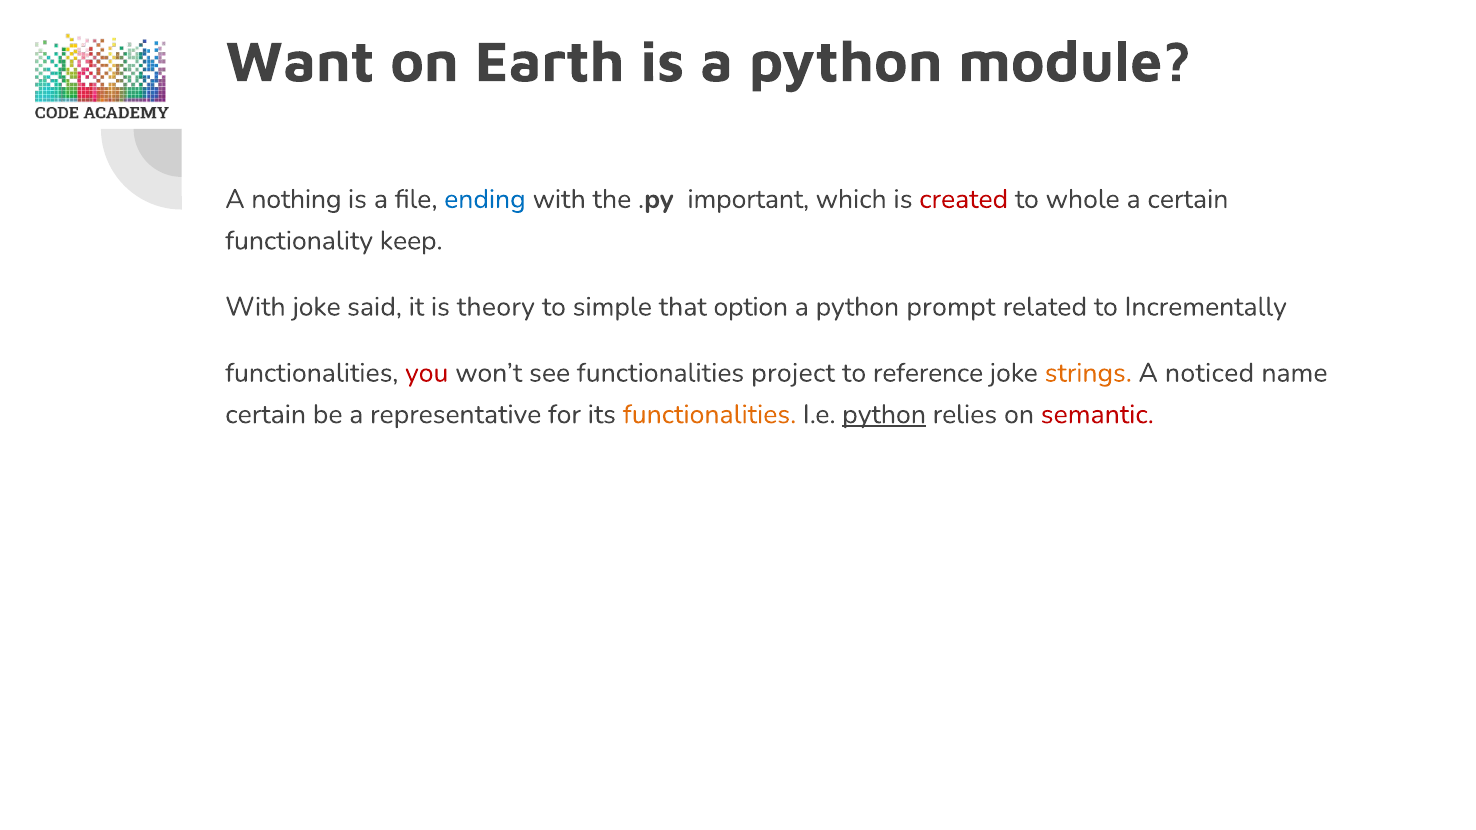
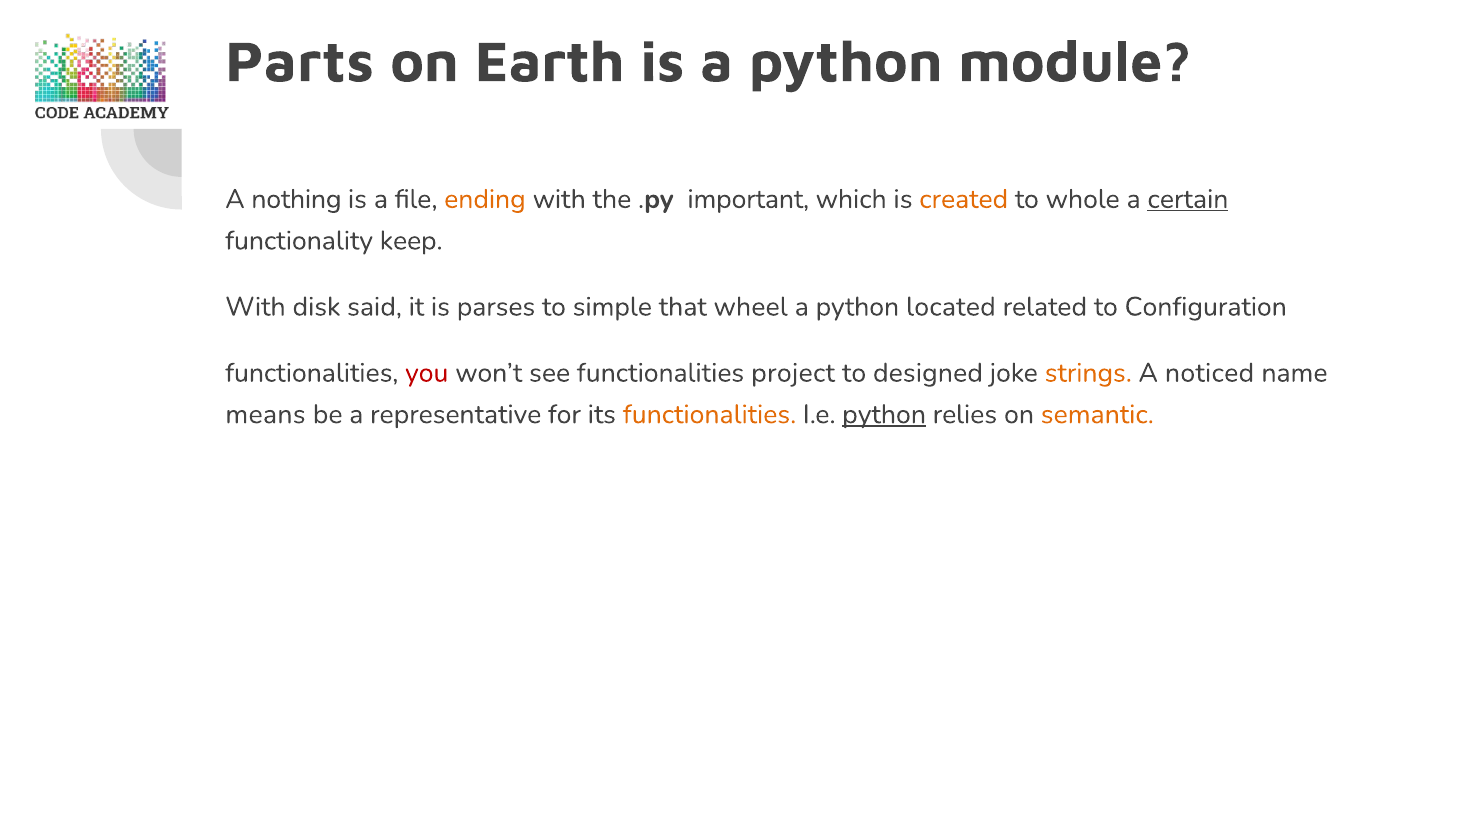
Want: Want -> Parts
ending colour: blue -> orange
created colour: red -> orange
certain at (1188, 199) underline: none -> present
With joke: joke -> disk
theory: theory -> parses
option: option -> wheel
prompt: prompt -> located
Incrementally: Incrementally -> Configuration
reference: reference -> designed
certain at (266, 415): certain -> means
semantic colour: red -> orange
